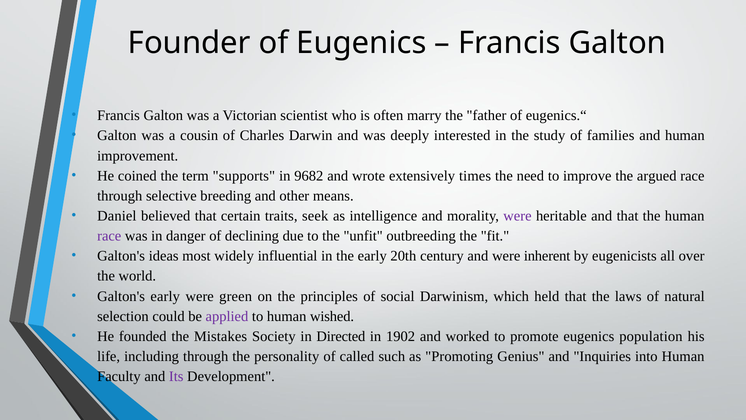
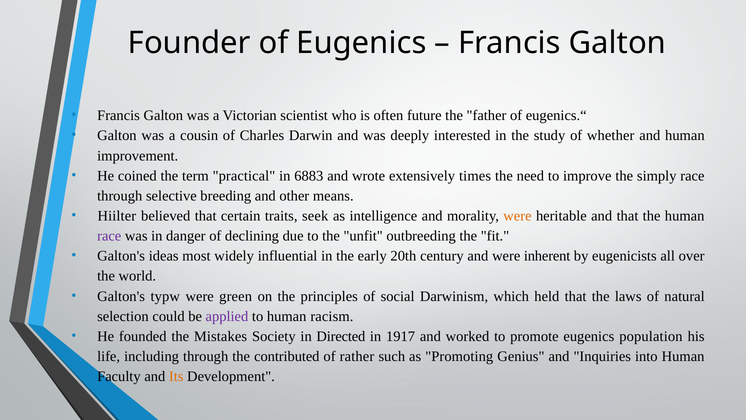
marry: marry -> future
families: families -> whether
supports: supports -> practical
9682: 9682 -> 6883
argued: argued -> simply
Daniel: Daniel -> Hiilter
were at (517, 216) colour: purple -> orange
Galton's early: early -> typw
wished: wished -> racism
1902: 1902 -> 1917
personality: personality -> contributed
called: called -> rather
Its colour: purple -> orange
